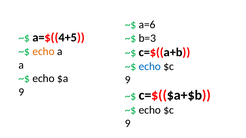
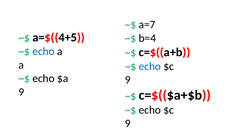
a=6: a=6 -> a=7
b=3: b=3 -> b=4
echo at (44, 52) colour: orange -> blue
